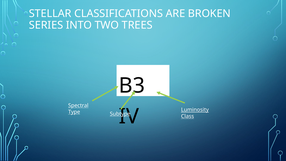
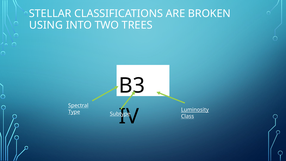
SERIES: SERIES -> USING
